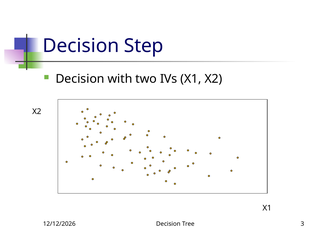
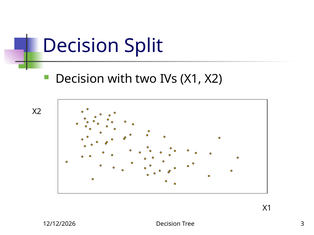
Step: Step -> Split
